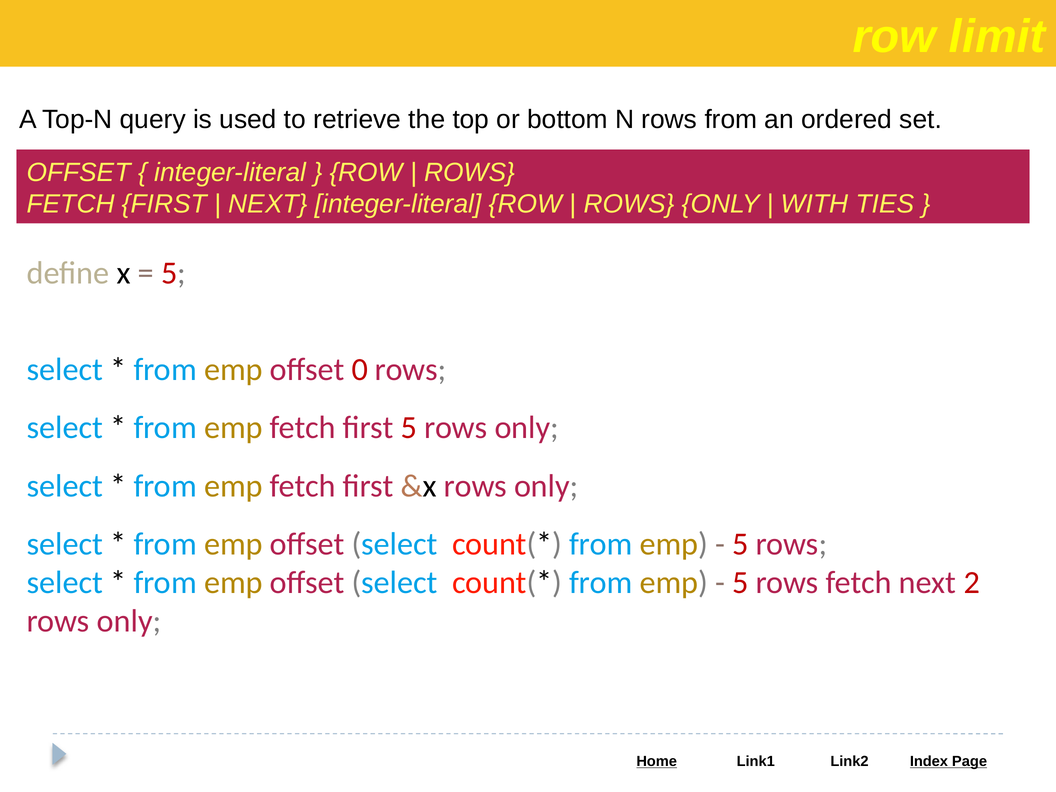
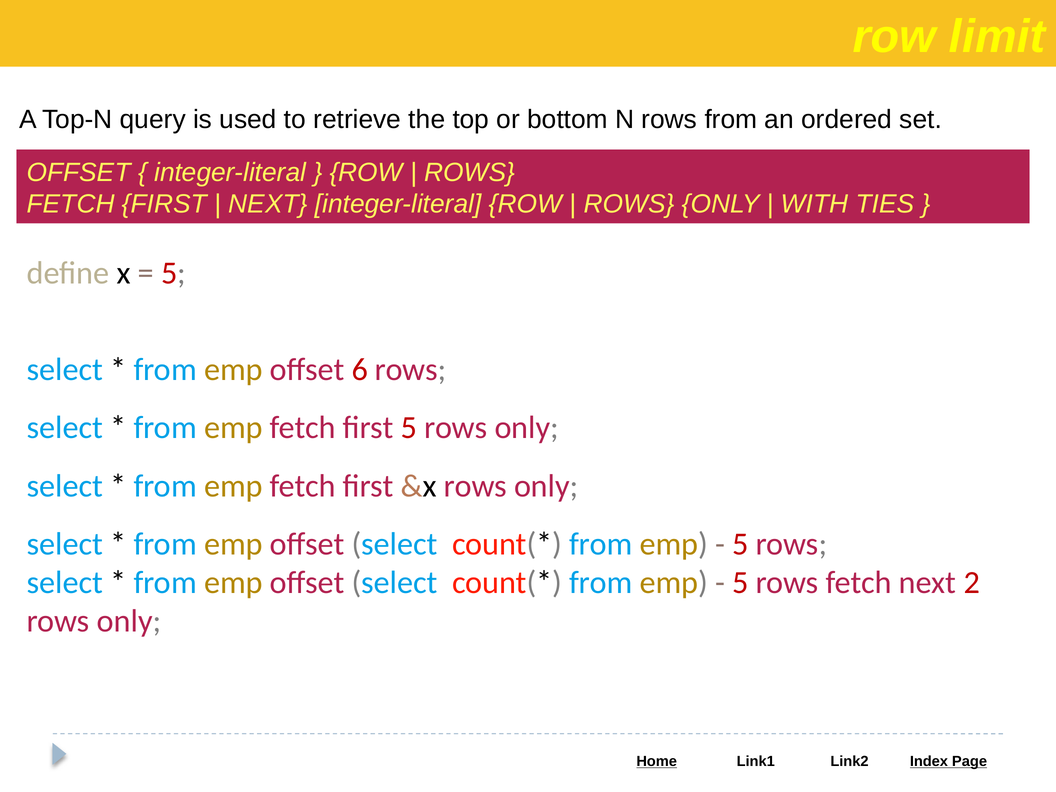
0: 0 -> 6
